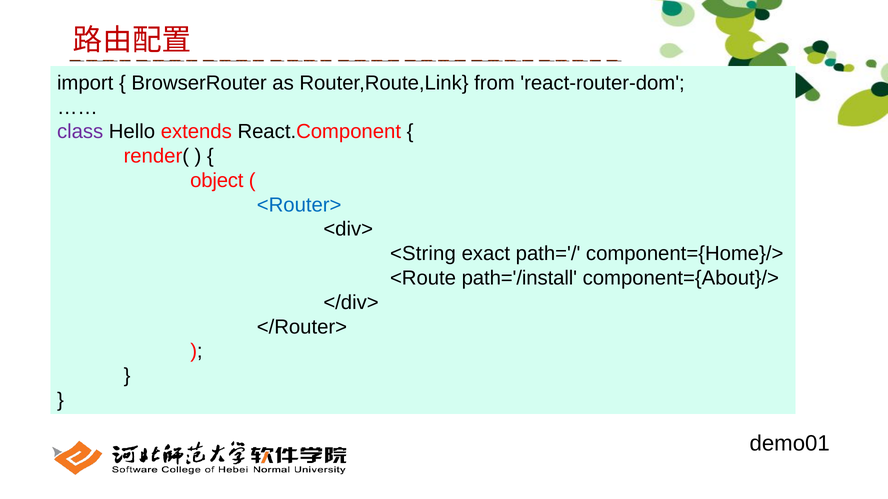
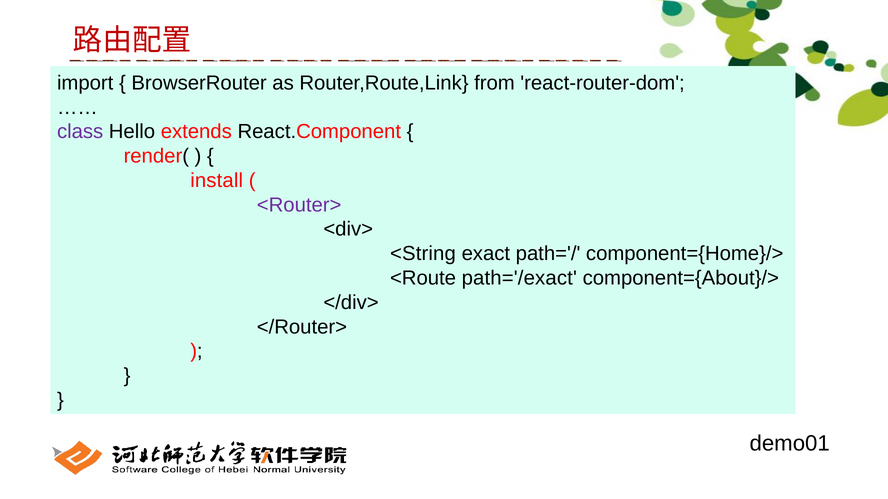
object: object -> install
<Router> colour: blue -> purple
path='/install: path='/install -> path='/exact
